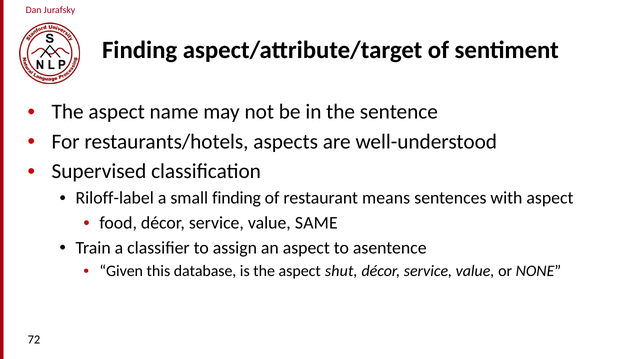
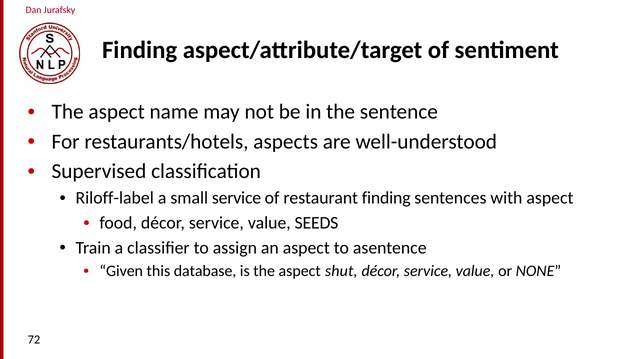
small finding: finding -> service
restaurant means: means -> finding
SAME: SAME -> SEEDS
